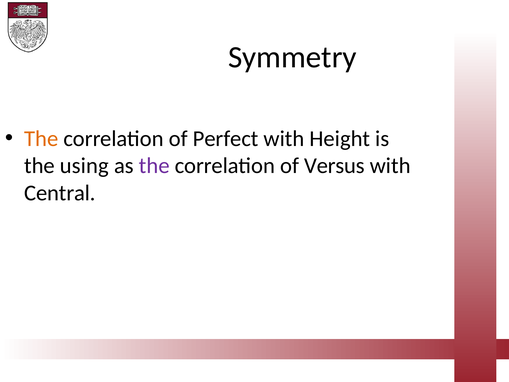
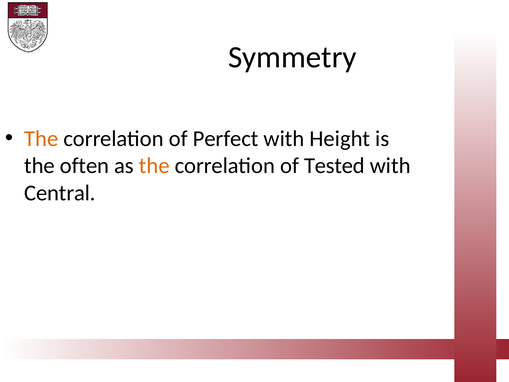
using: using -> often
the at (154, 166) colour: purple -> orange
Versus: Versus -> Tested
